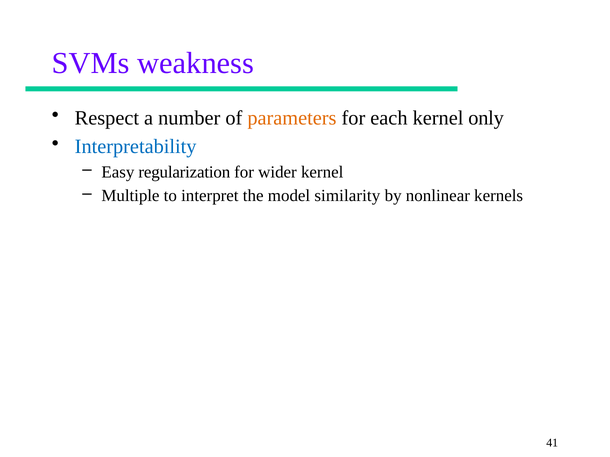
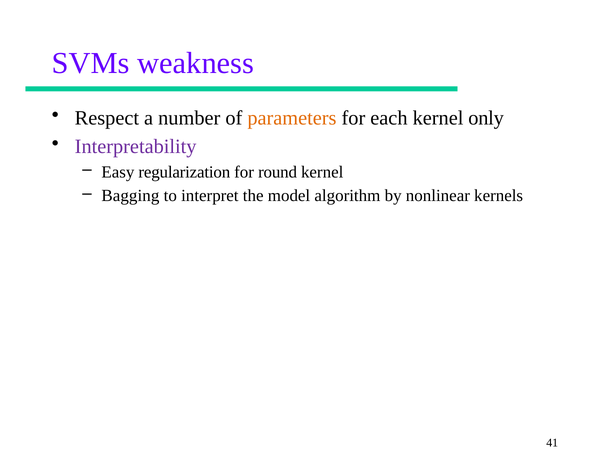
Interpretability colour: blue -> purple
wider: wider -> round
Multiple: Multiple -> Bagging
similarity: similarity -> algorithm
